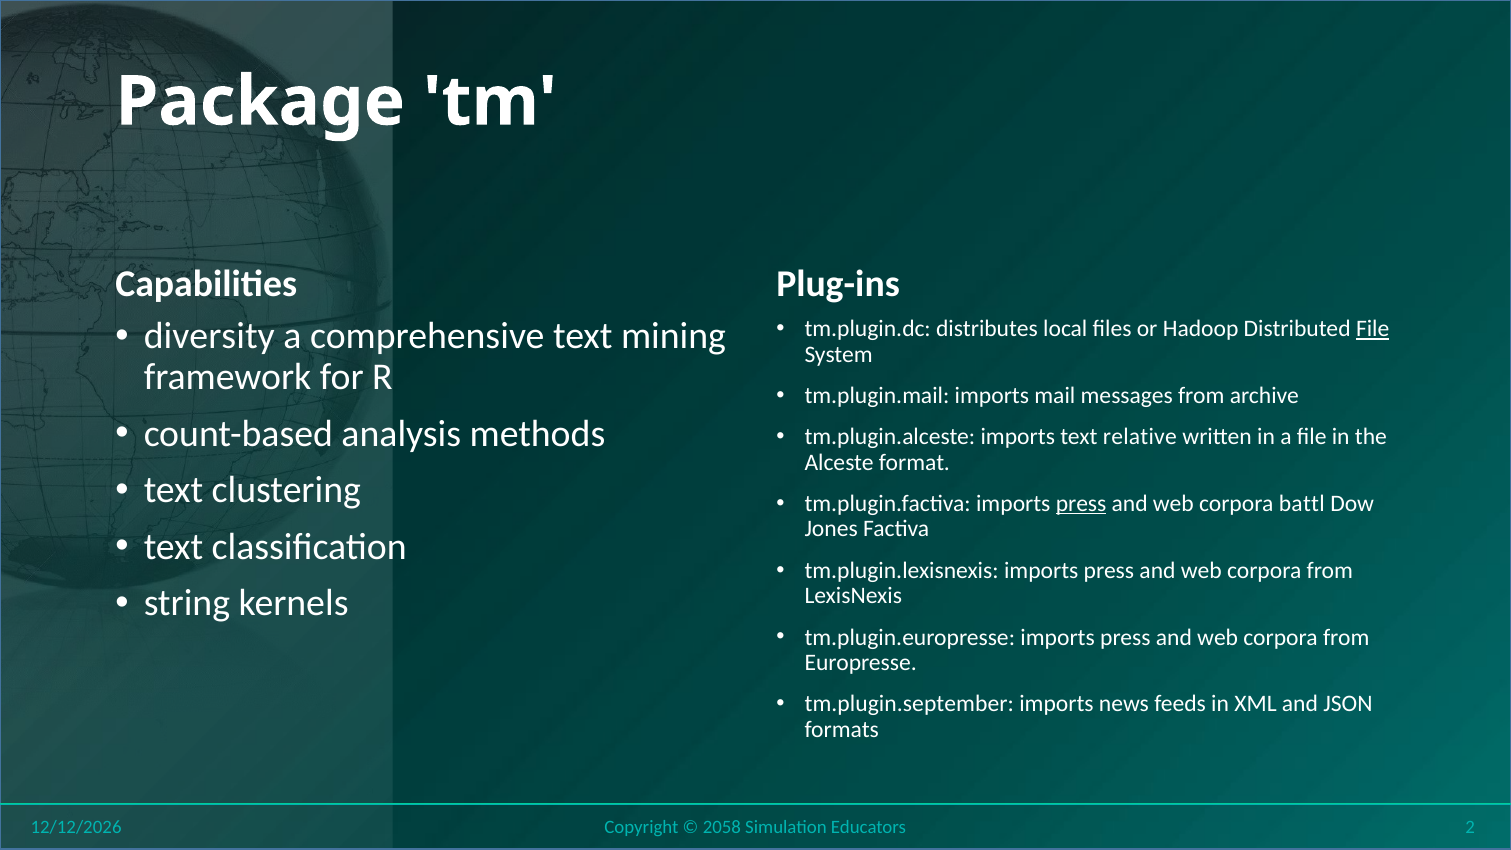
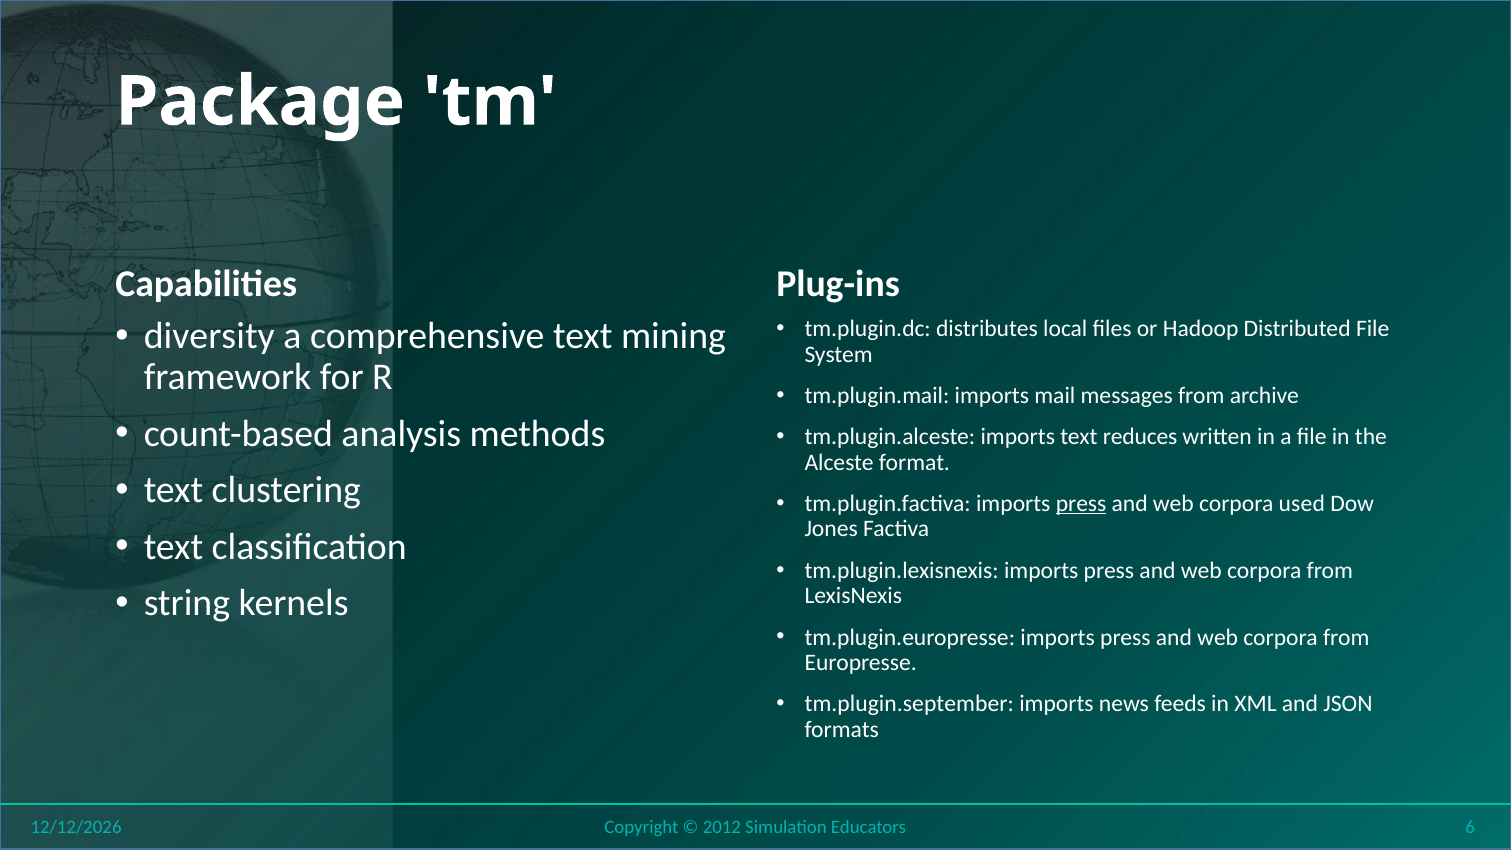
File at (1373, 329) underline: present -> none
relative: relative -> reduces
battl: battl -> used
2058: 2058 -> 2012
2: 2 -> 6
